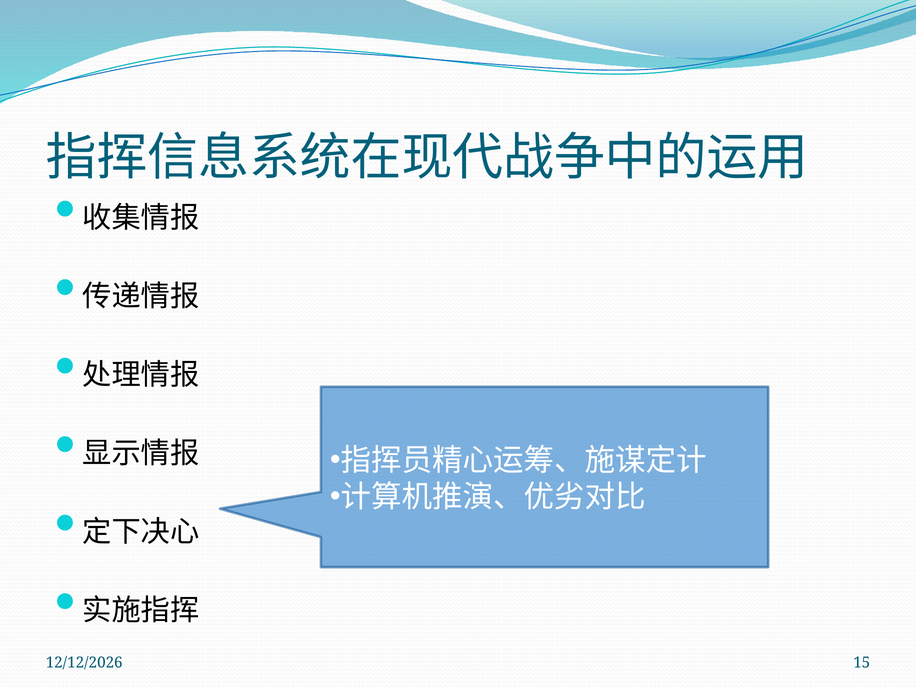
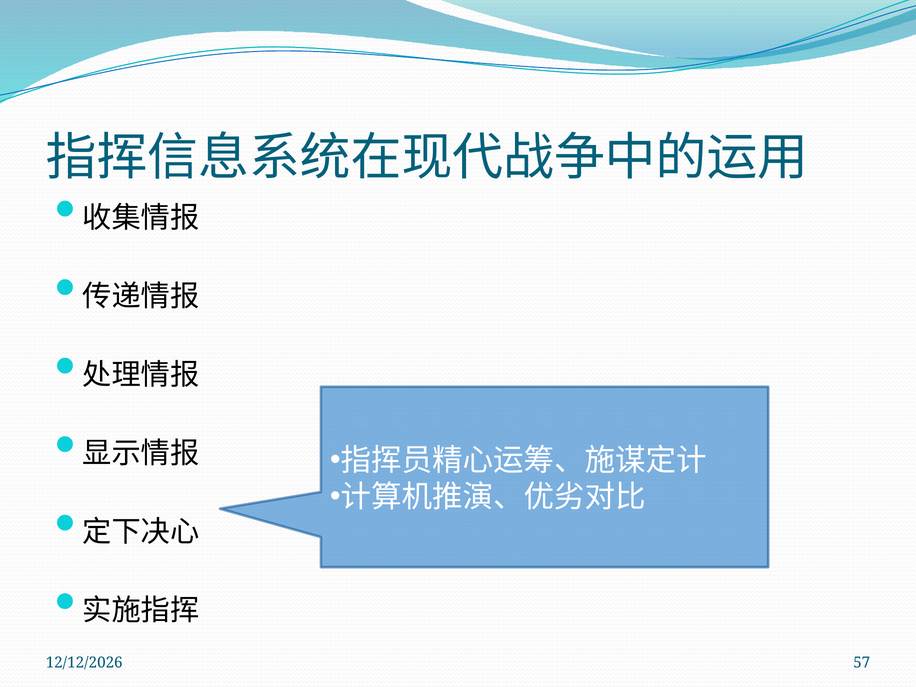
15: 15 -> 57
